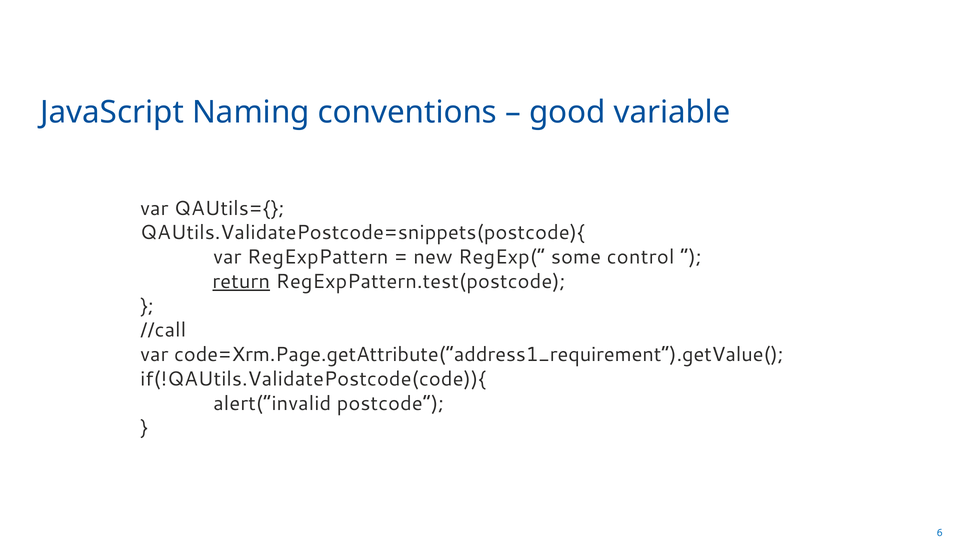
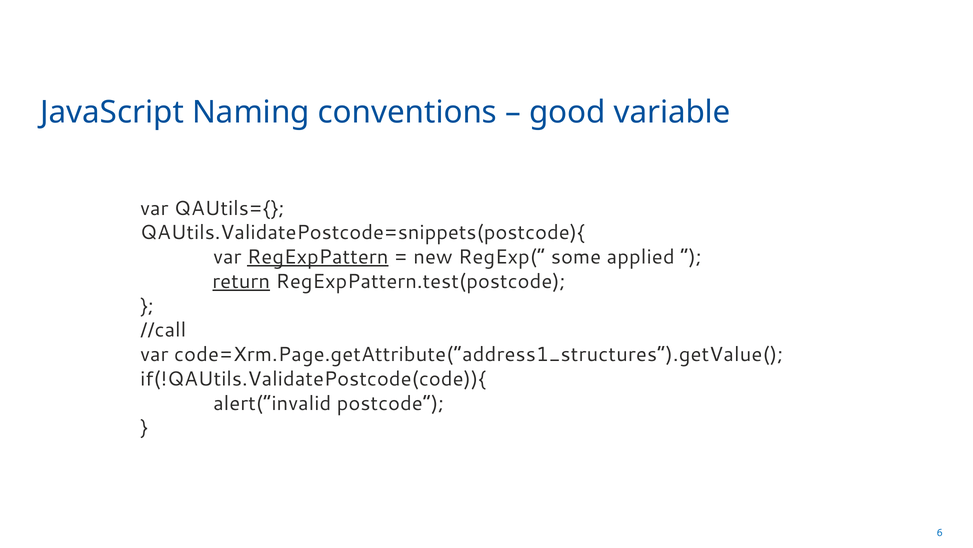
RegExpPattern underline: none -> present
control: control -> applied
code=Xrm.Page.getAttribute(“address1_requirement”).getValue(: code=Xrm.Page.getAttribute(“address1_requirement”).getValue( -> code=Xrm.Page.getAttribute(“address1_structures”).getValue(
